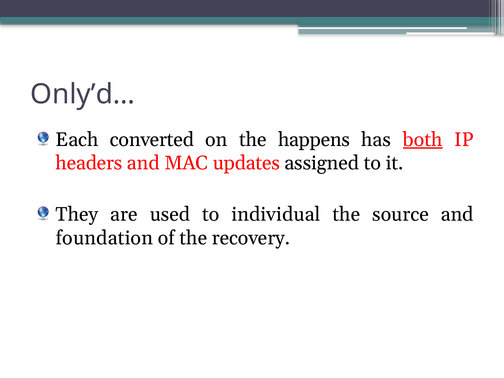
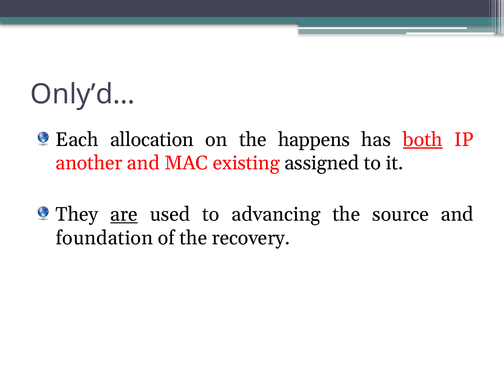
converted: converted -> allocation
headers: headers -> another
updates: updates -> existing
are underline: none -> present
individual: individual -> advancing
